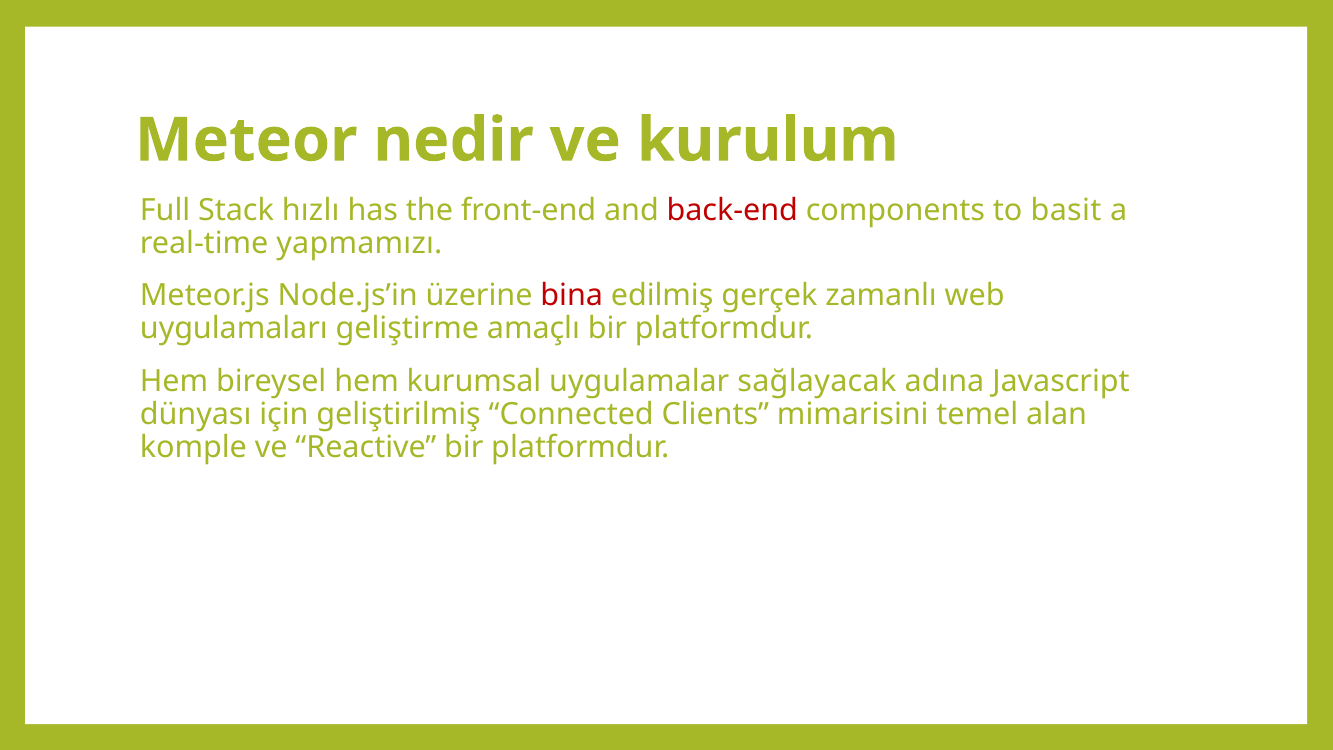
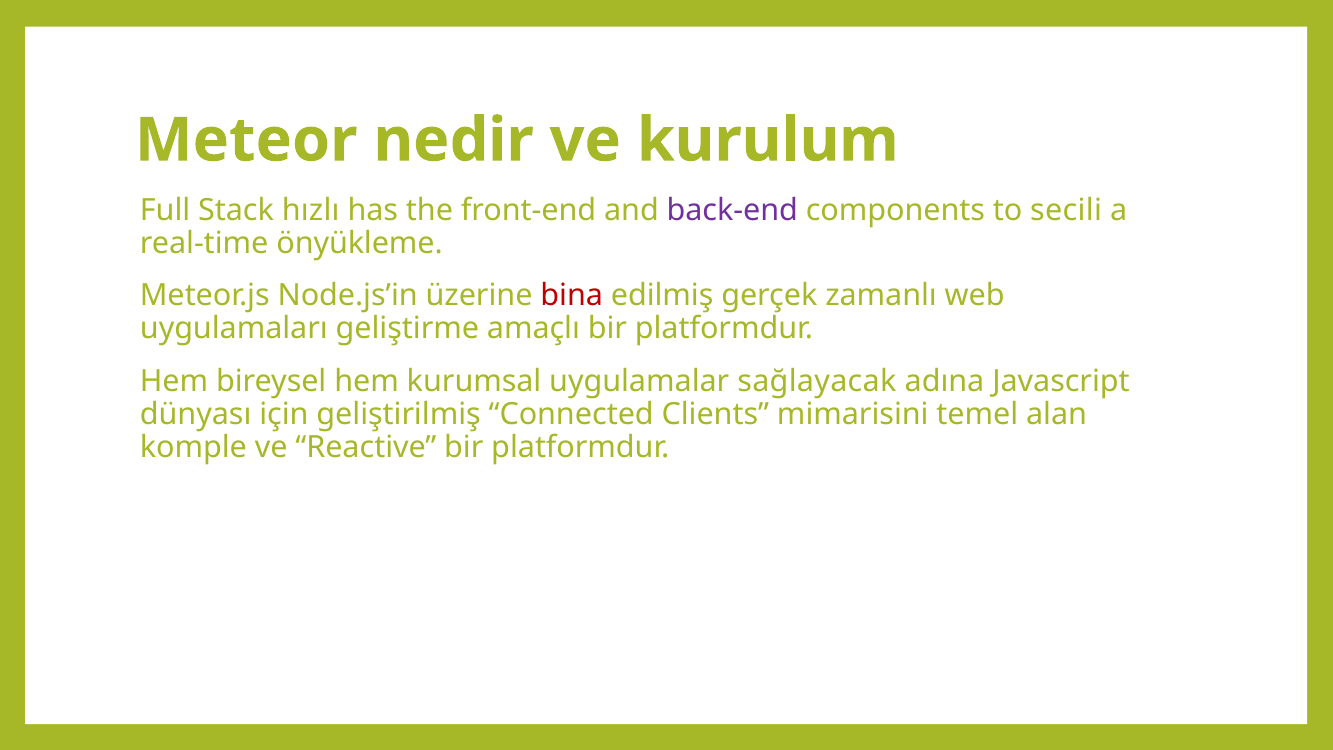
back-end colour: red -> purple
basit: basit -> secili
yapmamızı: yapmamızı -> önyükleme
